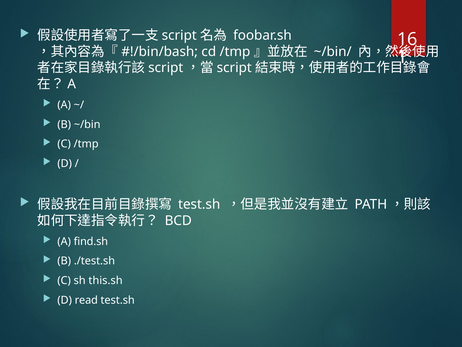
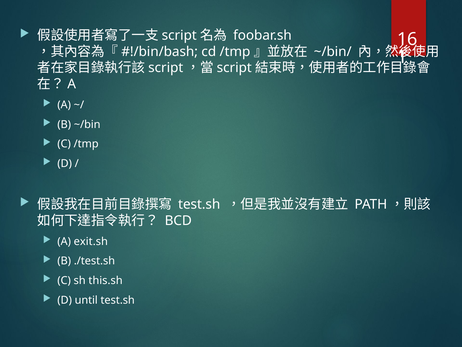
find.sh: find.sh -> exit.sh
read: read -> until
